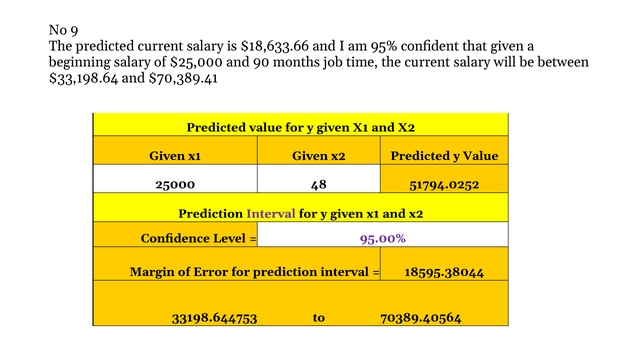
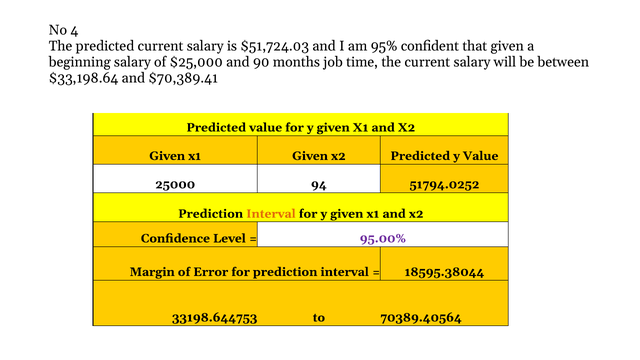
9: 9 -> 4
$18,633.66: $18,633.66 -> $51,724.03
48: 48 -> 94
Interval at (271, 214) colour: purple -> orange
